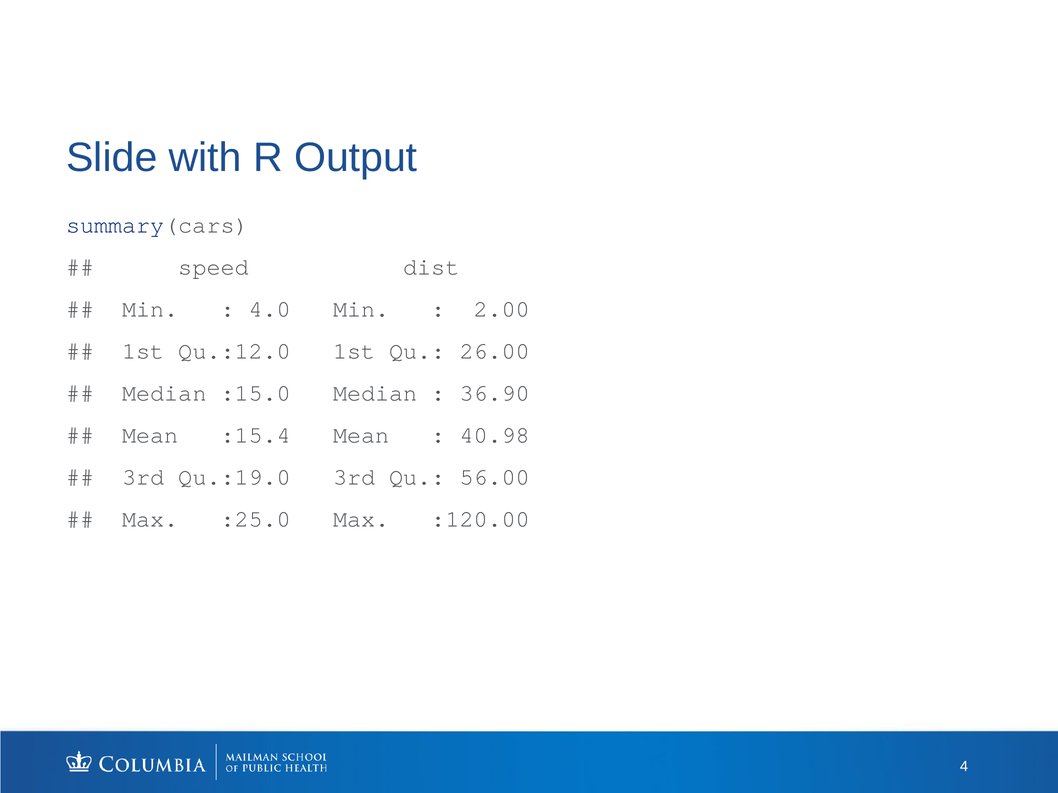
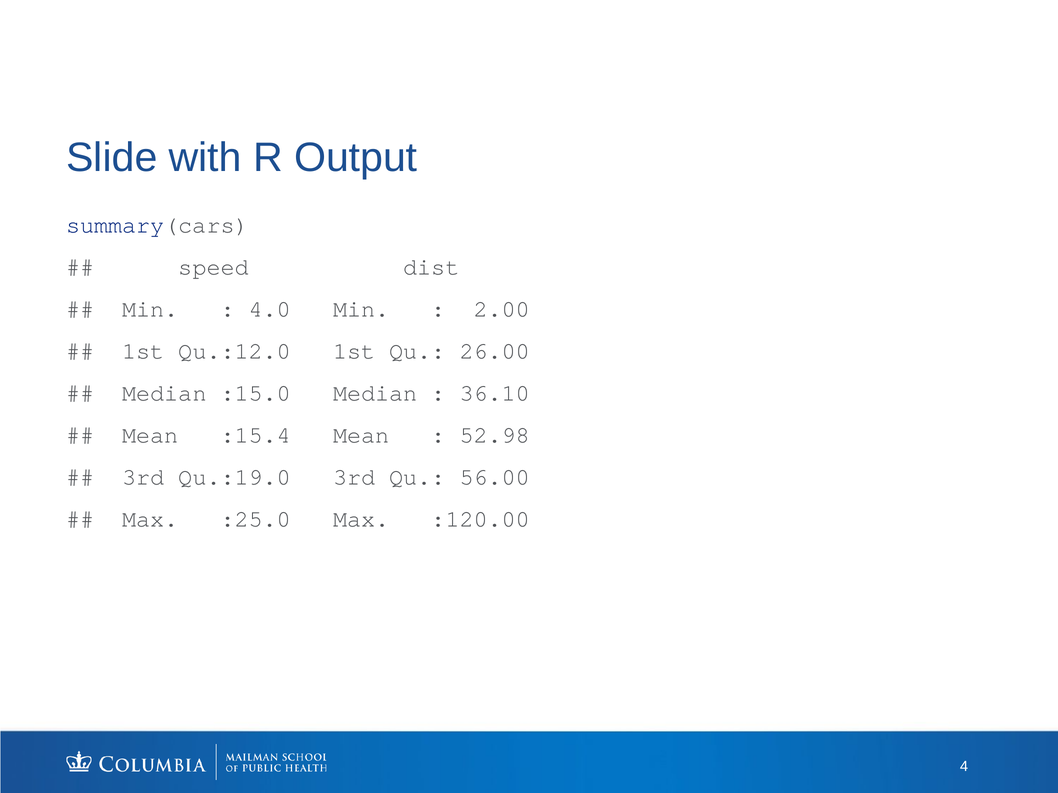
36.90: 36.90 -> 36.10
40.98: 40.98 -> 52.98
